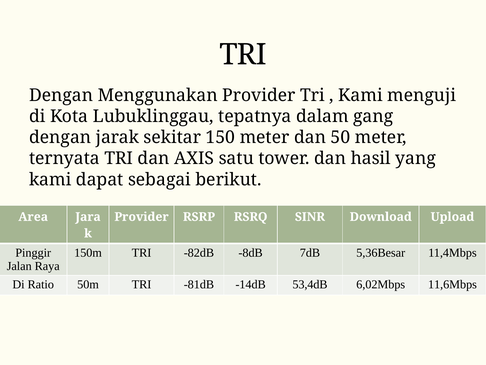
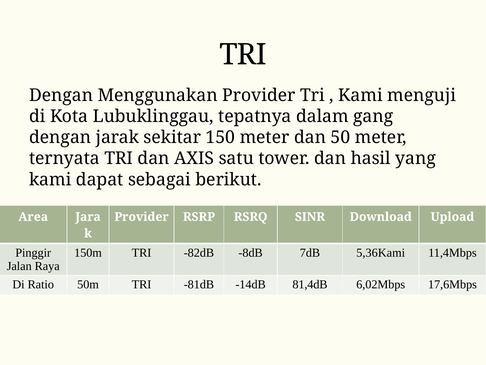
5,36Besar: 5,36Besar -> 5,36Kami
53,4dB: 53,4dB -> 81,4dB
11,6Mbps: 11,6Mbps -> 17,6Mbps
